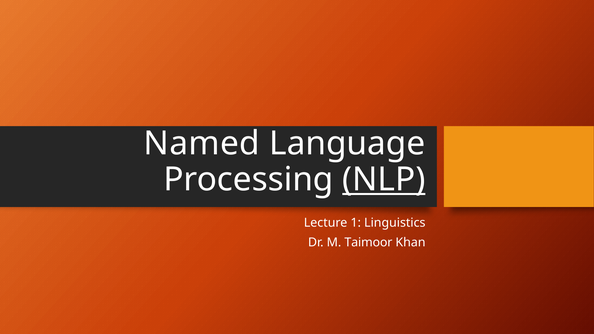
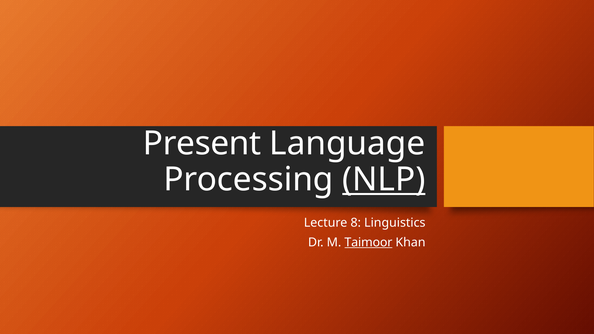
Named: Named -> Present
1: 1 -> 8
Taimoor underline: none -> present
